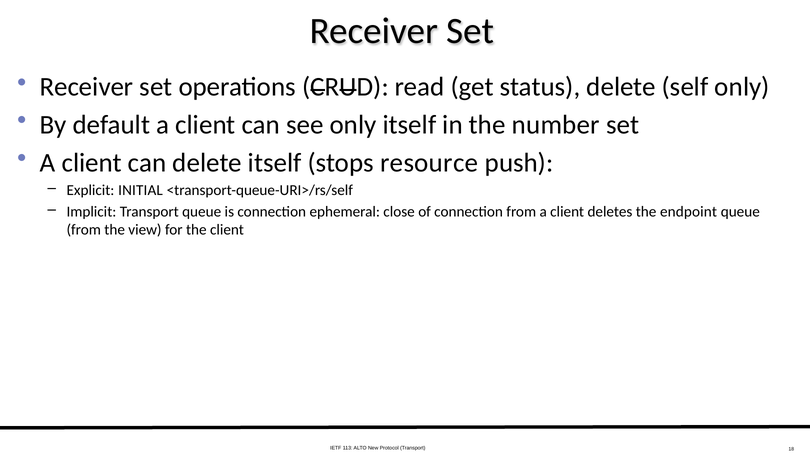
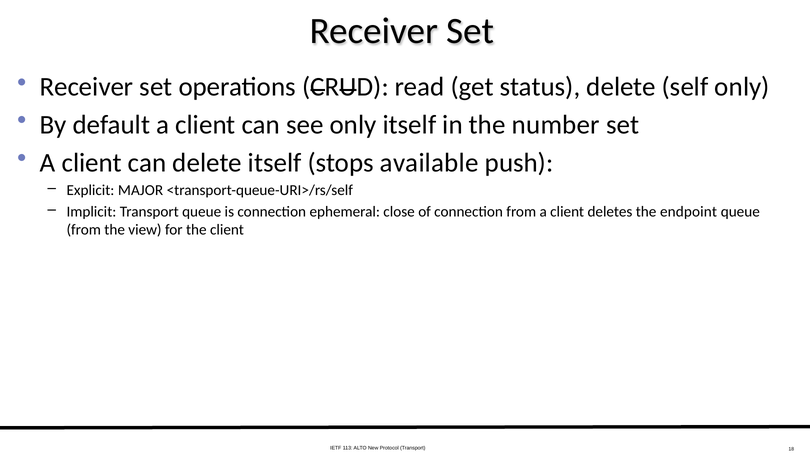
resource: resource -> available
INITIAL: INITIAL -> MAJOR
